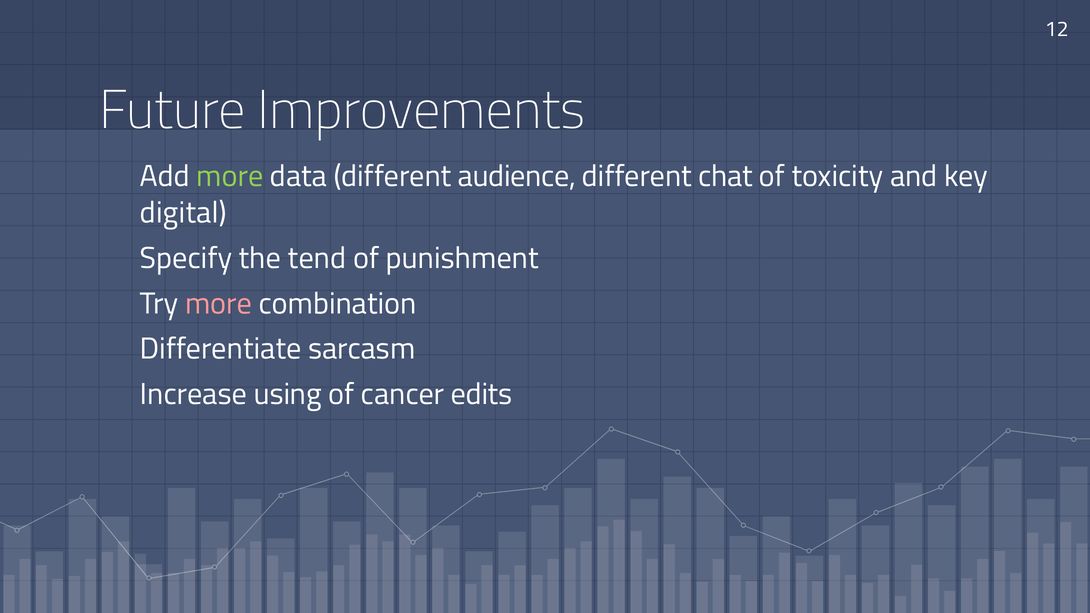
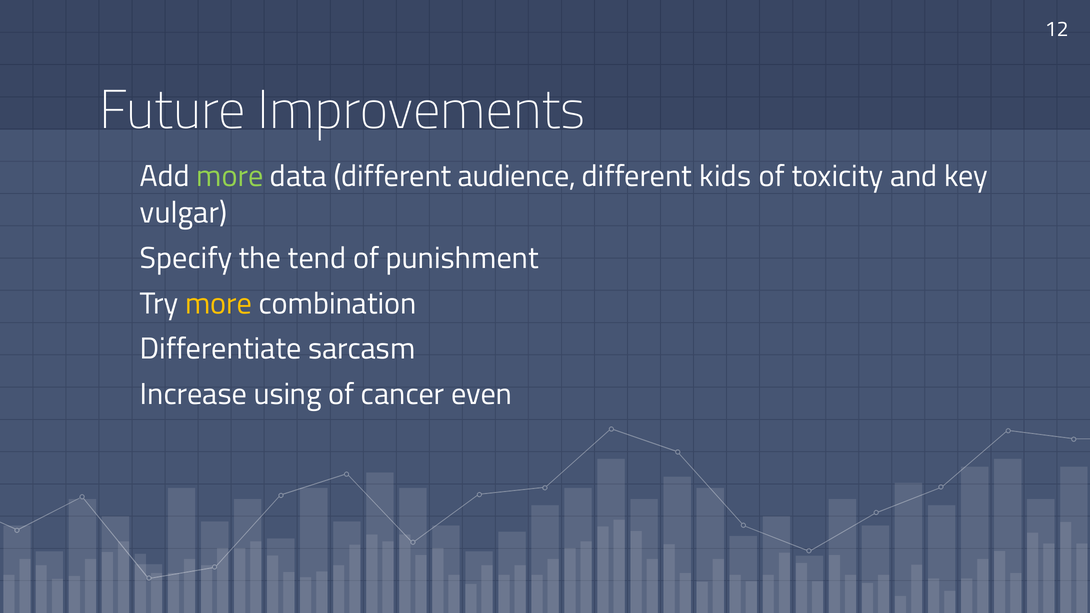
chat: chat -> kids
digital: digital -> vulgar
more at (218, 304) colour: pink -> yellow
edits: edits -> even
